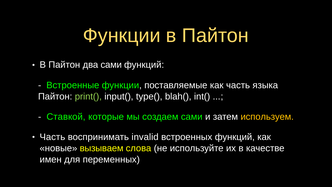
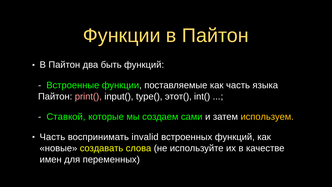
два сами: сами -> быть
print( colour: light green -> pink
blah(: blah( -> этот(
вызываем: вызываем -> создавать
